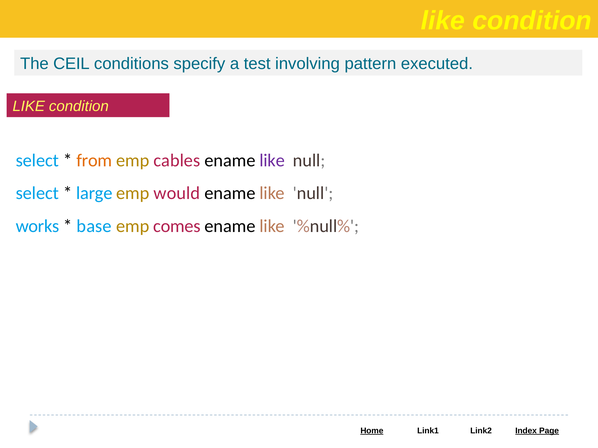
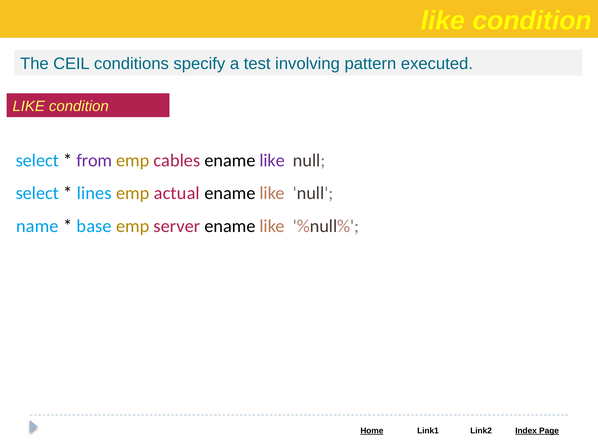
from colour: orange -> purple
large: large -> lines
would: would -> actual
works: works -> name
comes: comes -> server
